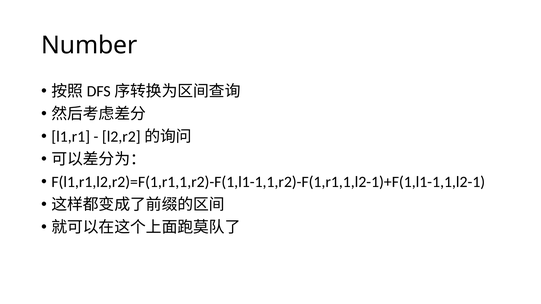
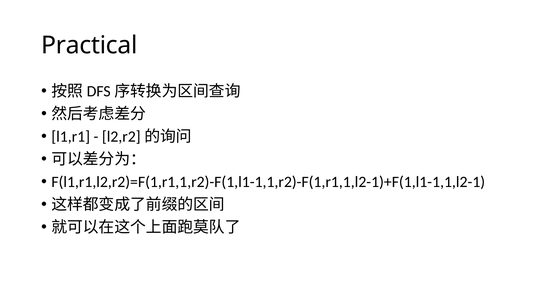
Number: Number -> Practical
